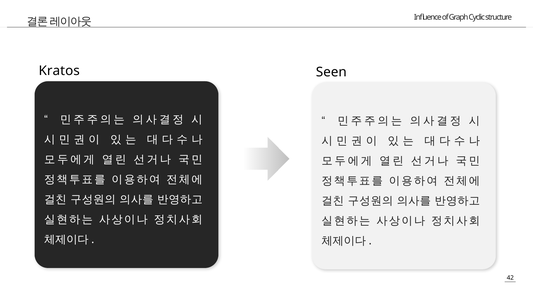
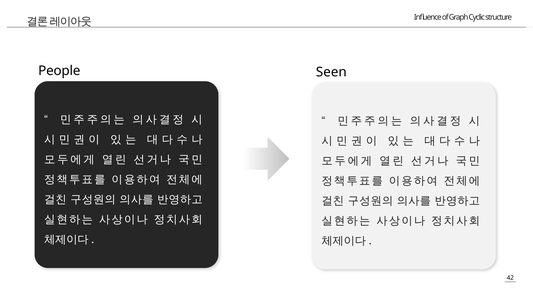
Kratos: Kratos -> People
